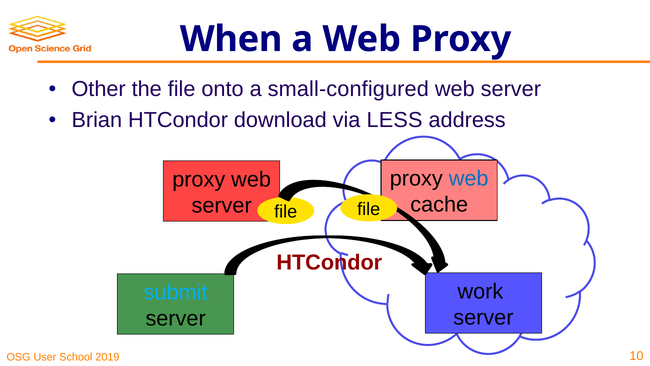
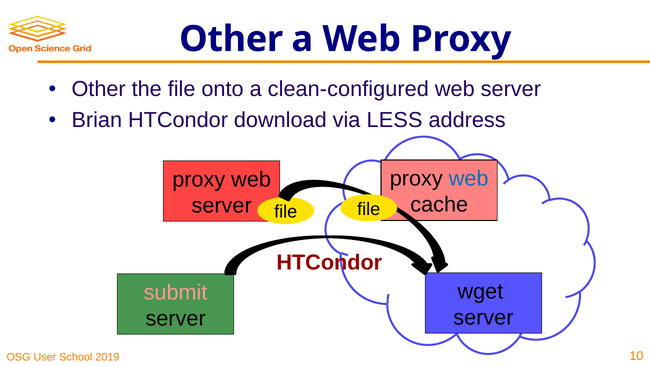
When at (231, 39): When -> Other
small-configured: small-configured -> clean-configured
work: work -> wget
submit colour: light blue -> pink
